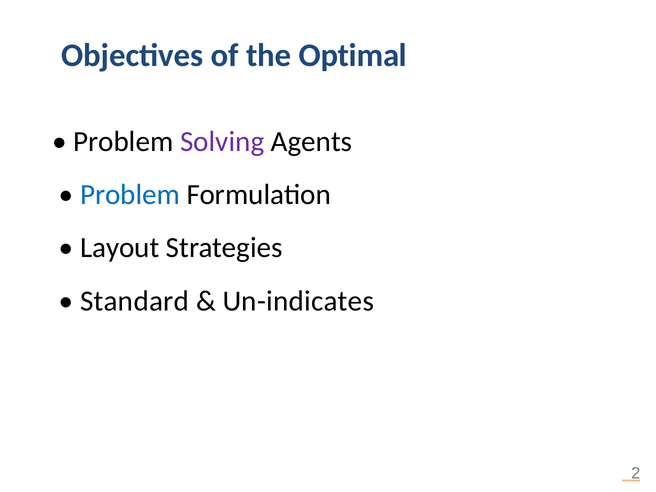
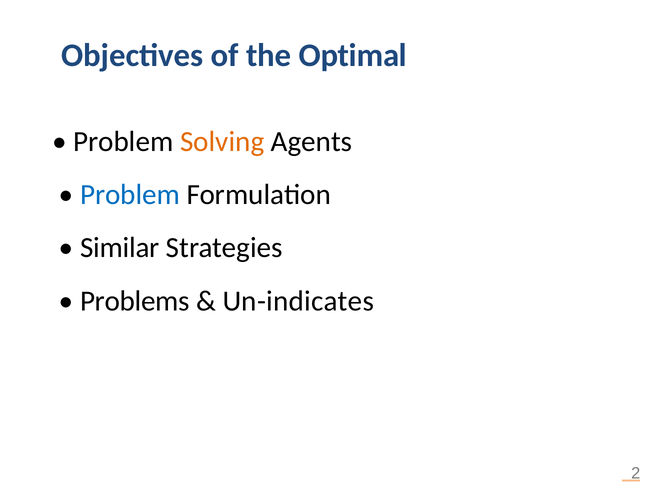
Solving colour: purple -> orange
Layout: Layout -> Similar
Standard: Standard -> Problems
